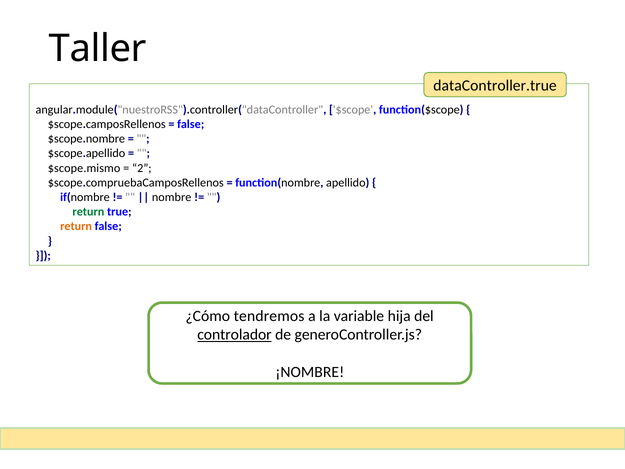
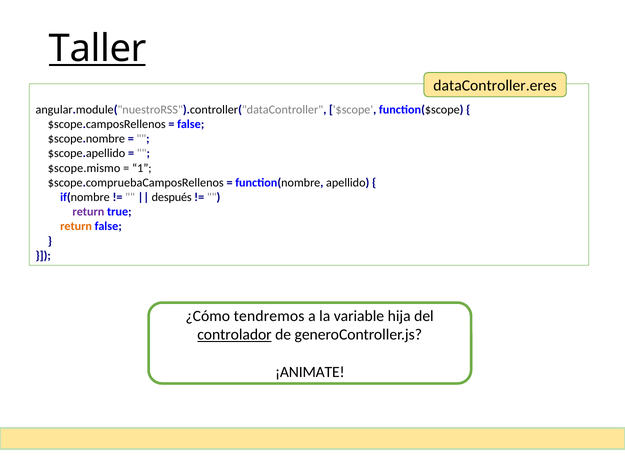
Taller underline: none -> present
dataController.true: dataController.true -> dataController.eres
2: 2 -> 1
nombre: nombre -> después
return at (88, 212) colour: green -> purple
¡NOMBRE: ¡NOMBRE -> ¡ANIMATE
